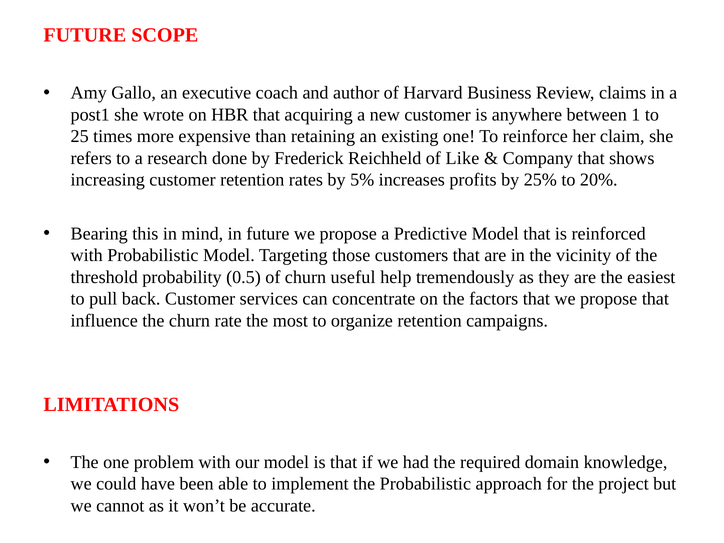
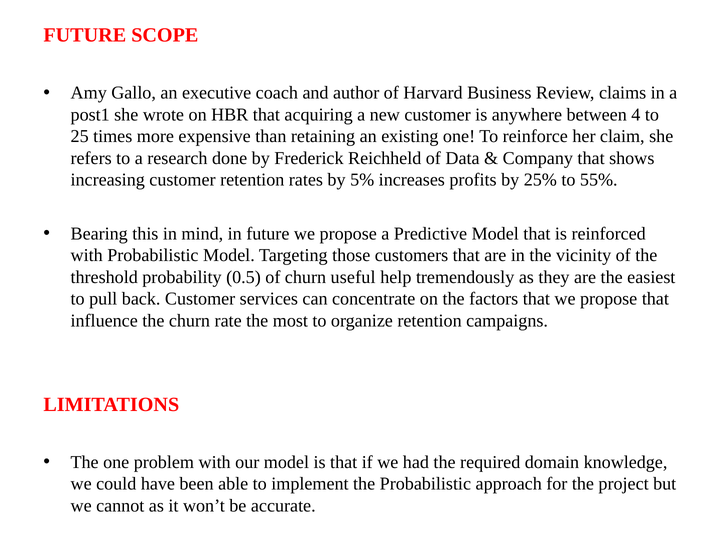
1: 1 -> 4
Like: Like -> Data
20%: 20% -> 55%
